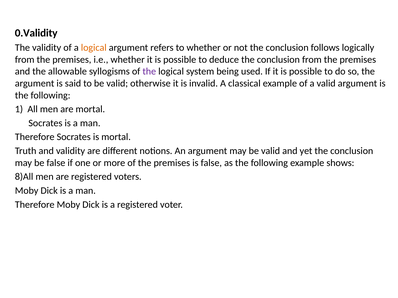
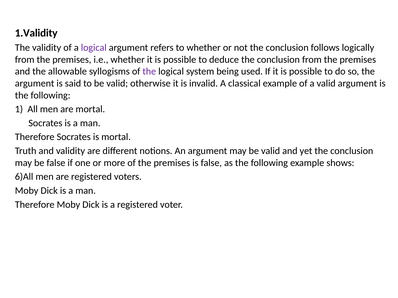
0.Validity: 0.Validity -> 1.Validity
logical at (94, 48) colour: orange -> purple
8)All: 8)All -> 6)All
